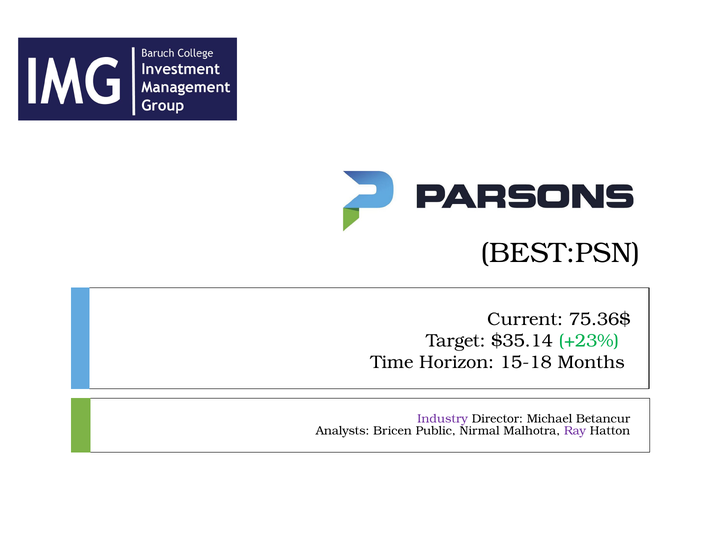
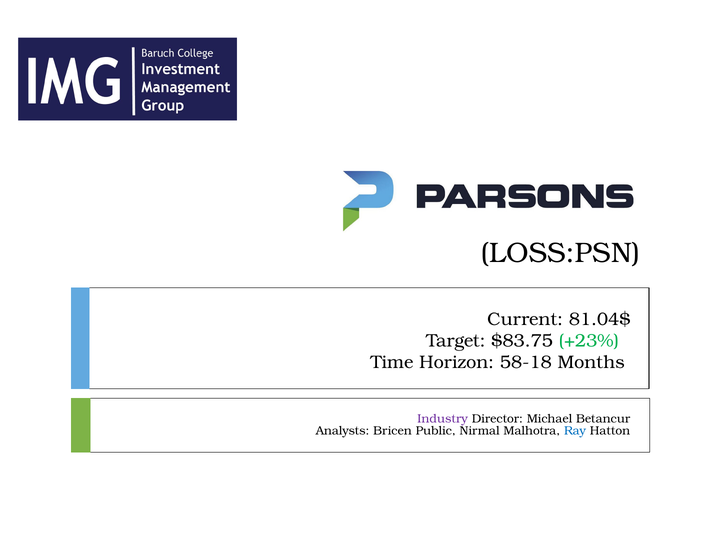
BEST:PSN: BEST:PSN -> LOSS:PSN
75.36$: 75.36$ -> 81.04$
$35.14: $35.14 -> $83.75
15-18: 15-18 -> 58-18
Ray colour: purple -> blue
